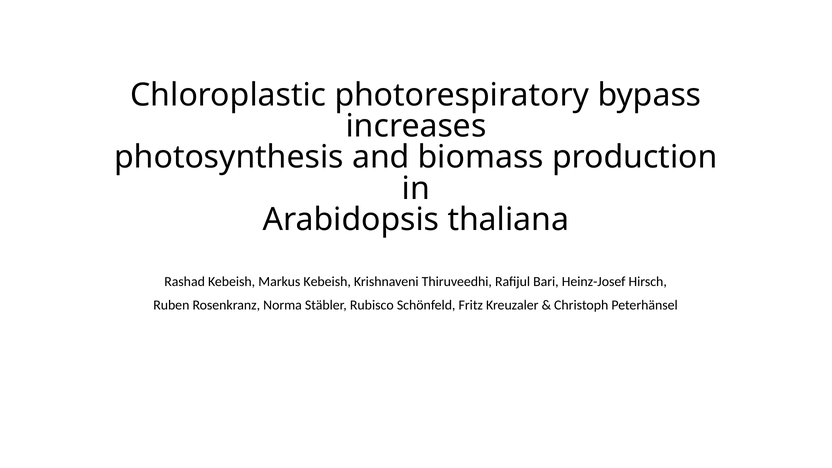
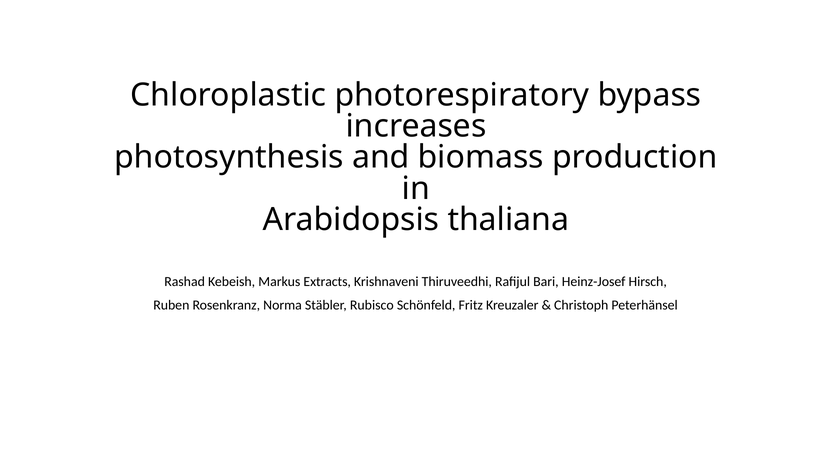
Markus Kebeish: Kebeish -> Extracts
